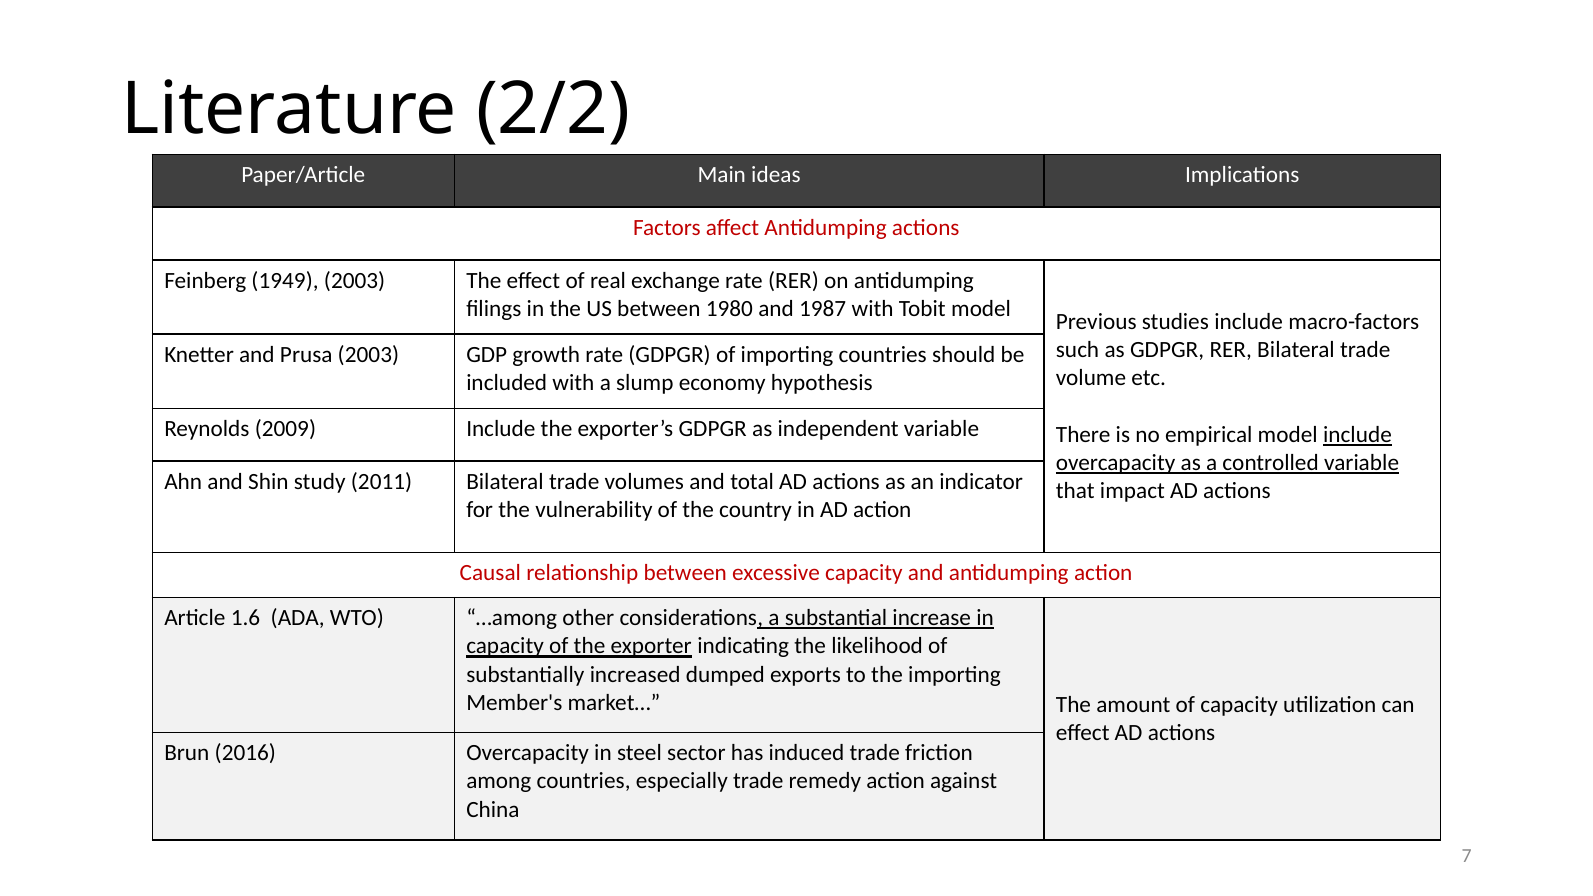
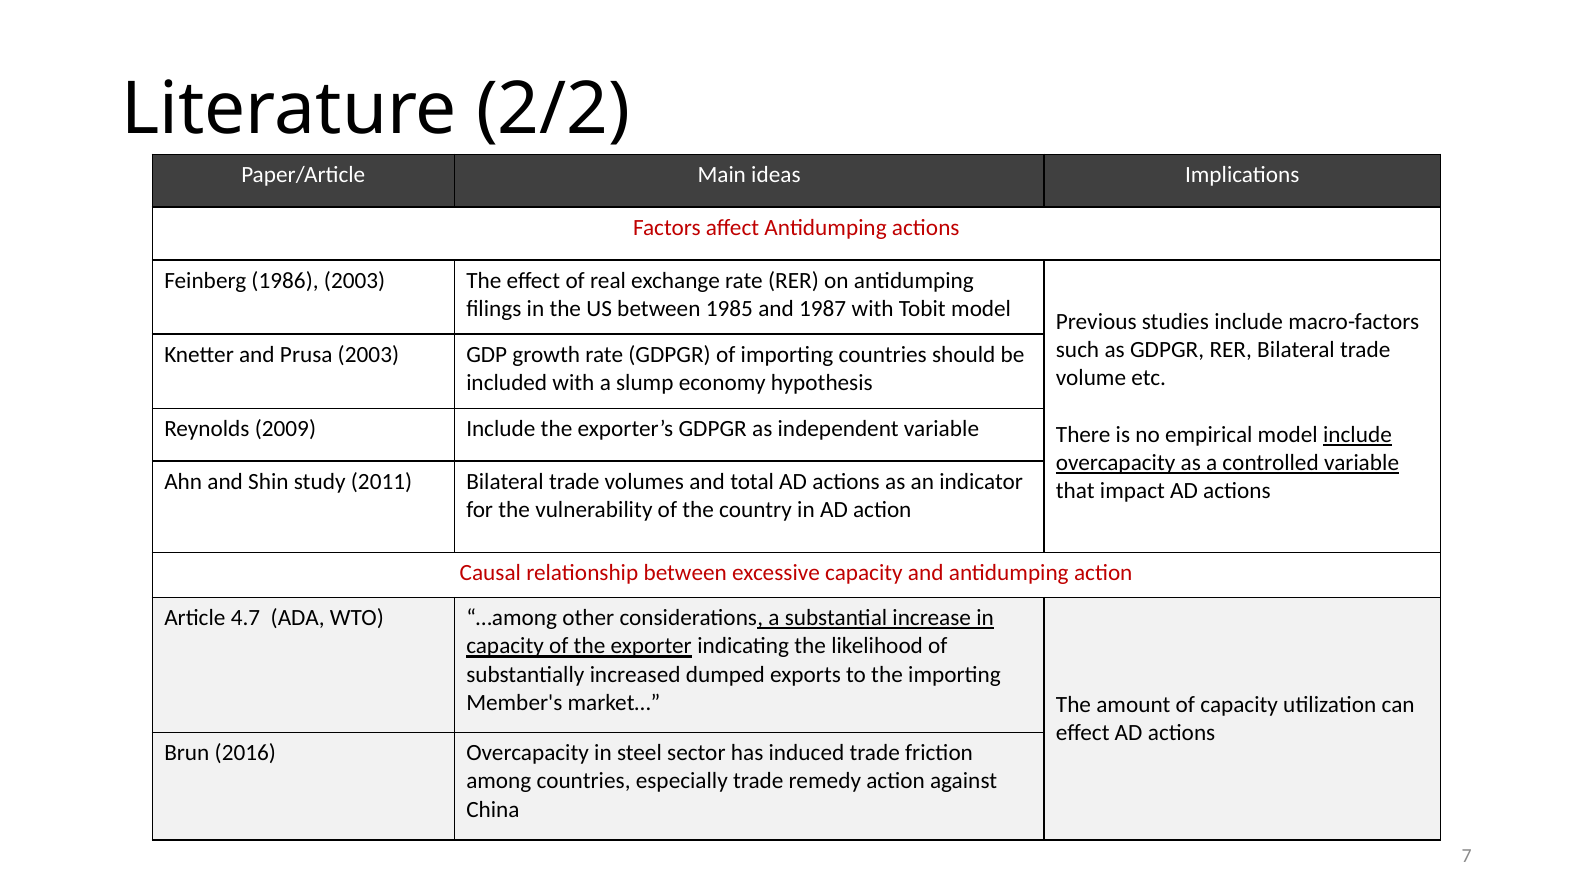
1949: 1949 -> 1986
1980: 1980 -> 1985
1.6: 1.6 -> 4.7
